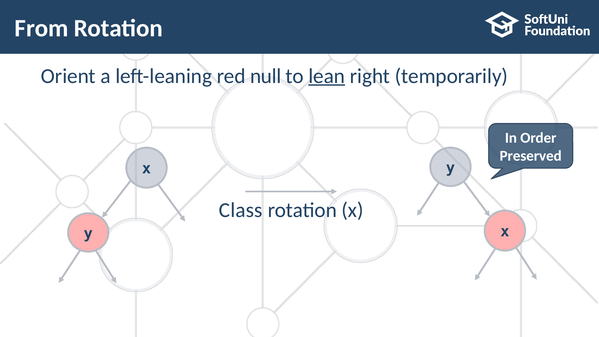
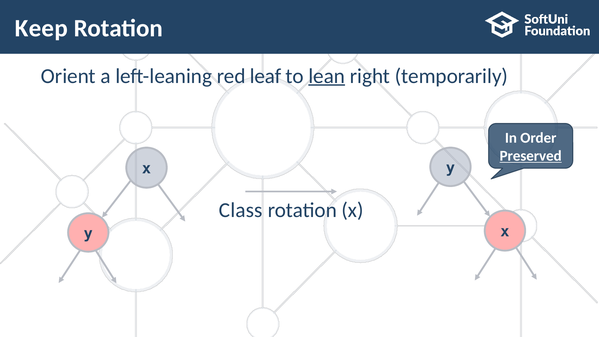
From: From -> Keep
null: null -> leaf
Preserved underline: none -> present
